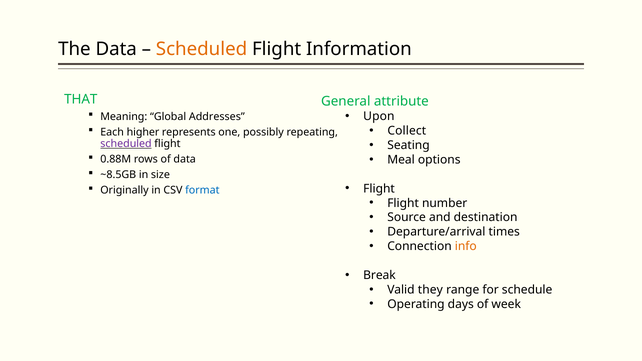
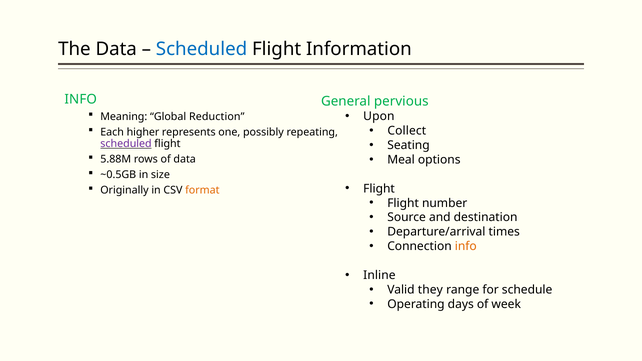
Scheduled at (202, 49) colour: orange -> blue
THAT at (81, 100): THAT -> INFO
attribute: attribute -> pervious
Addresses: Addresses -> Reduction
0.88M: 0.88M -> 5.88M
~8.5GB: ~8.5GB -> ~0.5GB
format colour: blue -> orange
Break: Break -> Inline
